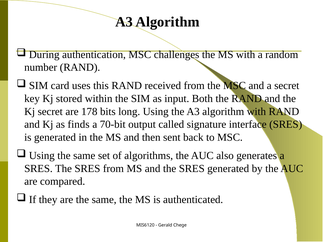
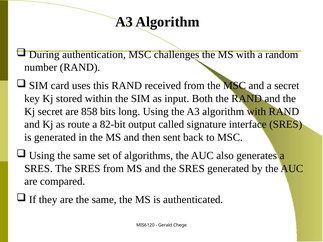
178: 178 -> 858
finds: finds -> route
70-bit: 70-bit -> 82-bit
